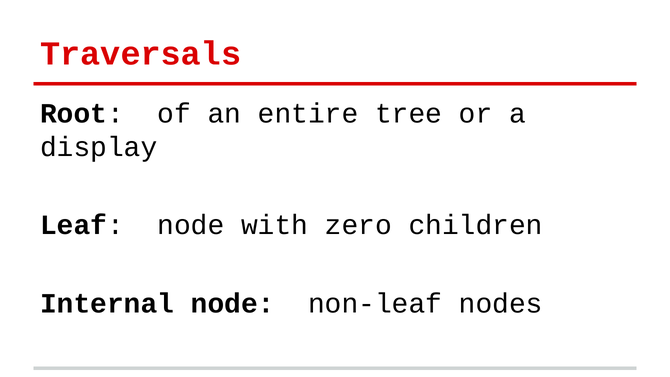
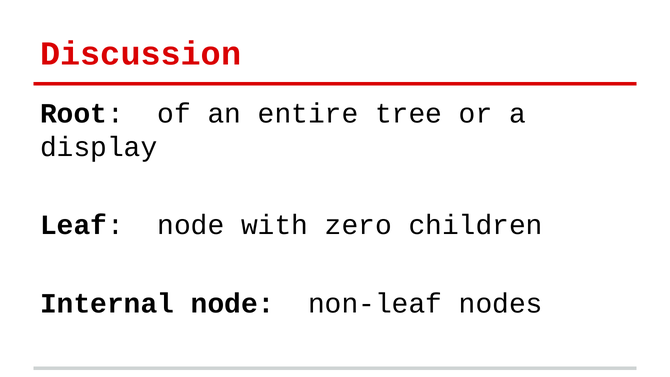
Traversals: Traversals -> Discussion
